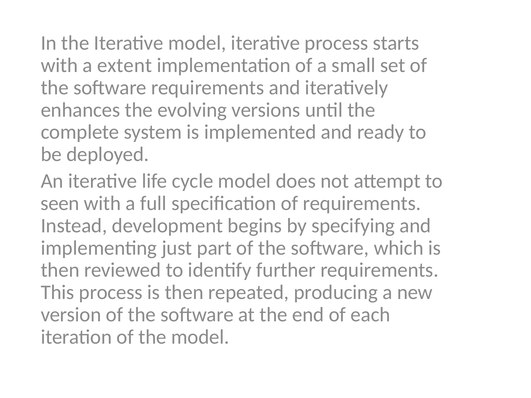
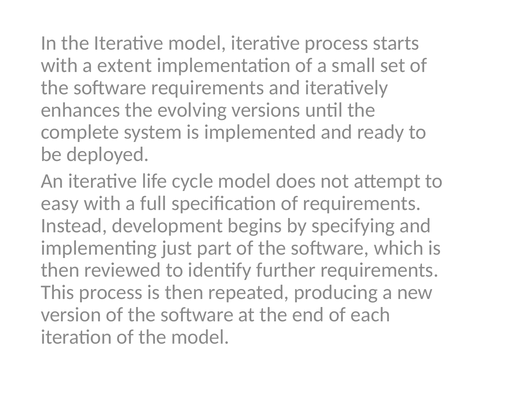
seen: seen -> easy
